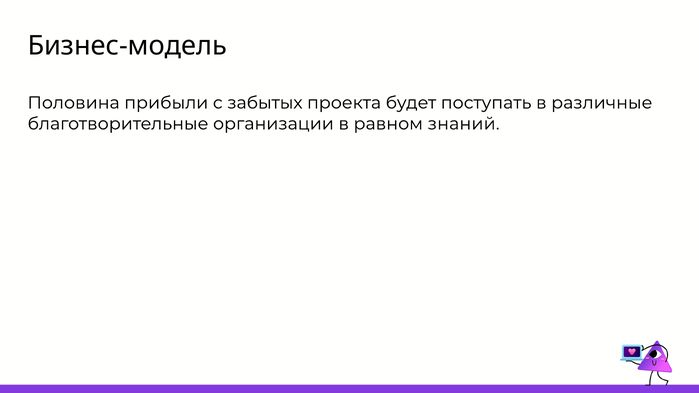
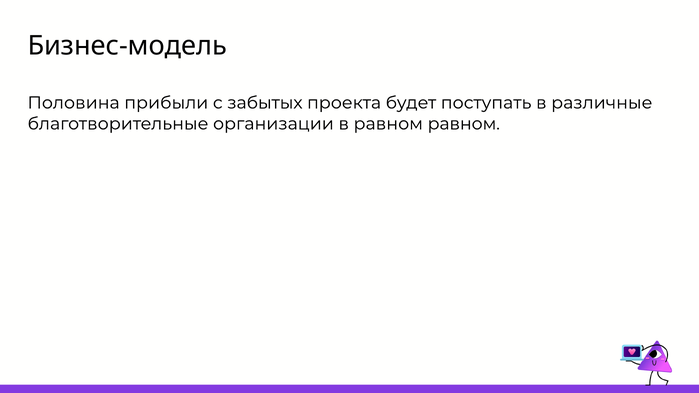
равном знаний: знаний -> равном
